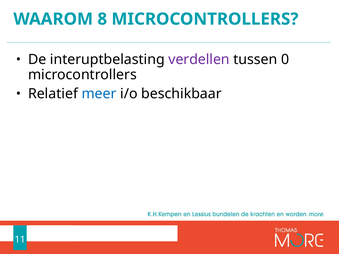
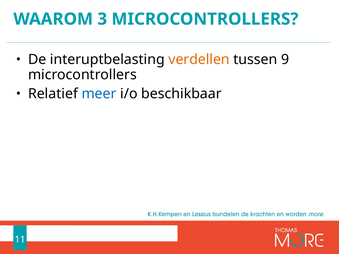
8: 8 -> 3
verdellen colour: purple -> orange
0: 0 -> 9
